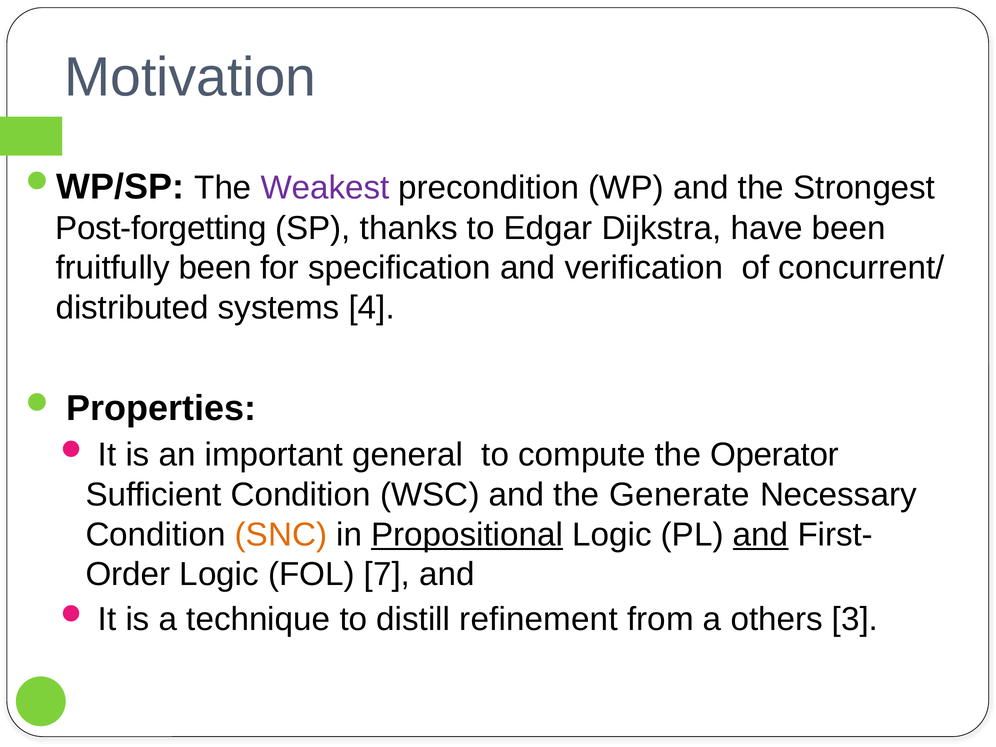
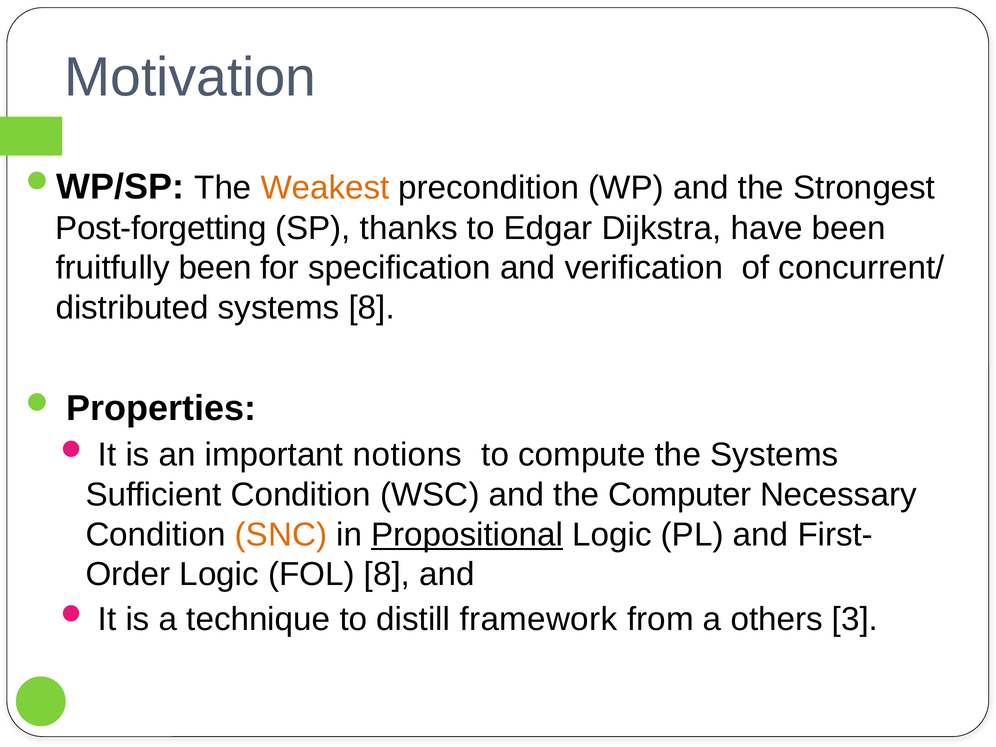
Weakest colour: purple -> orange
systems 4: 4 -> 8
general: general -> notions
the Operator: Operator -> Systems
Generate: Generate -> Computer
and at (761, 535) underline: present -> none
FOL 7: 7 -> 8
refinement: refinement -> framework
